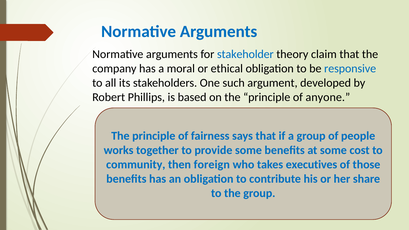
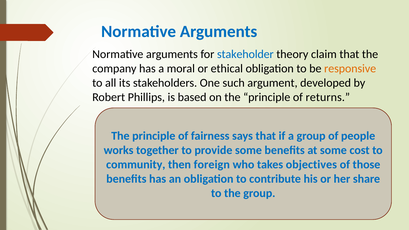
responsive colour: blue -> orange
anyone: anyone -> returns
executives: executives -> objectives
